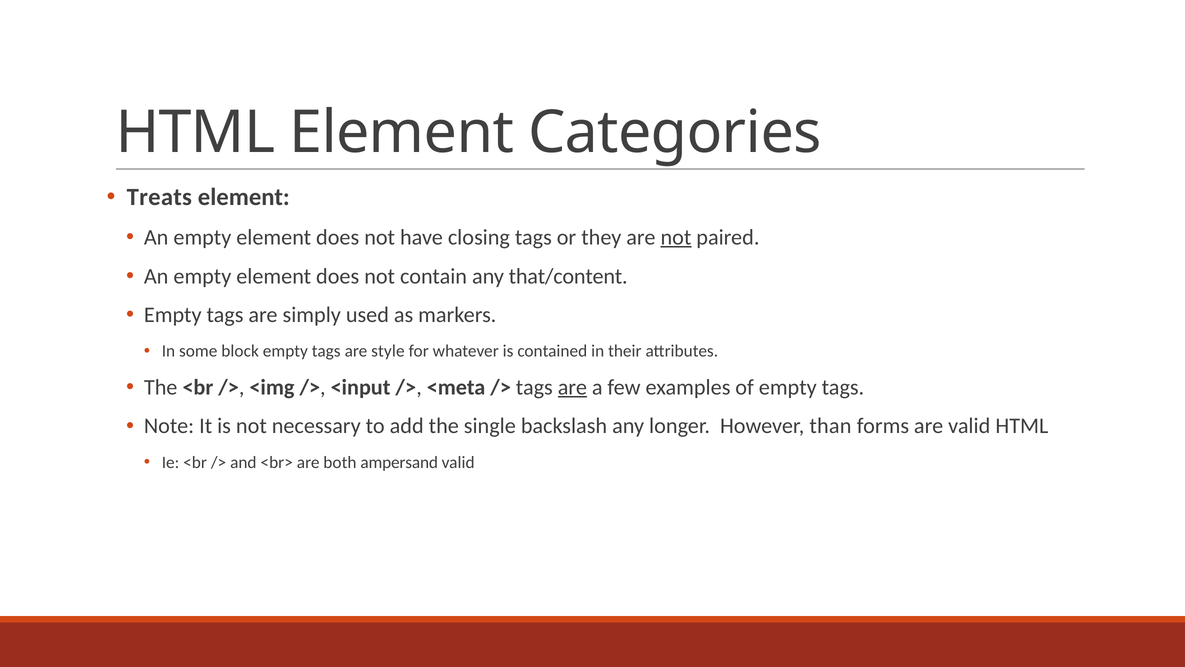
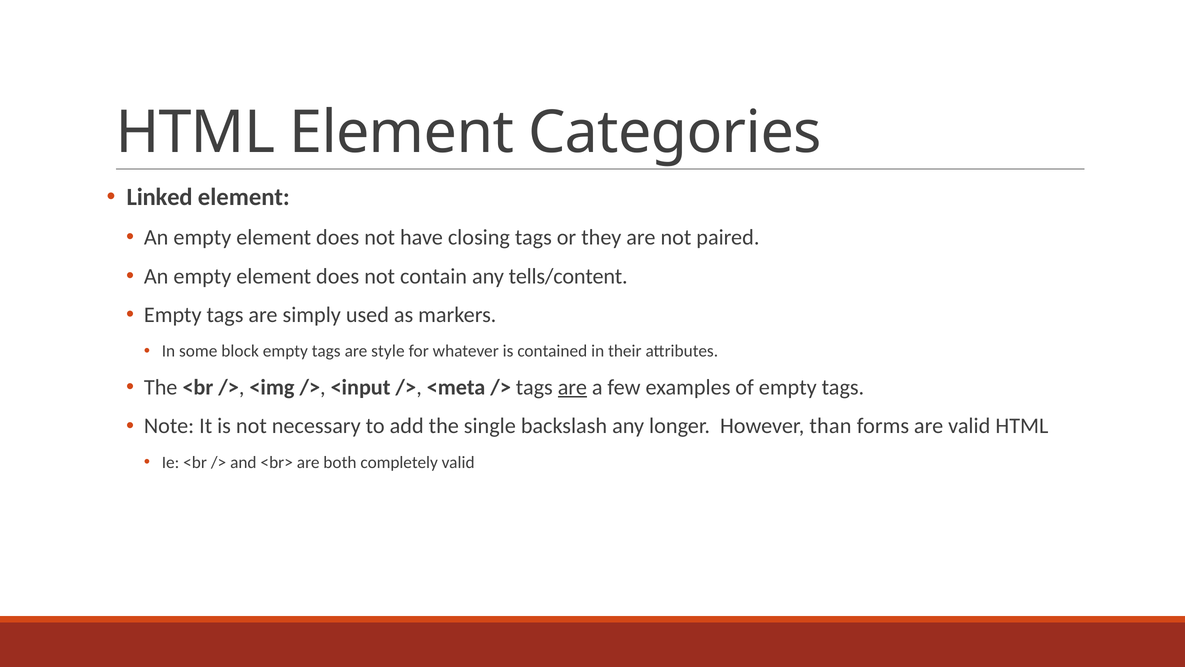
Treats: Treats -> Linked
not at (676, 237) underline: present -> none
that/content: that/content -> tells/content
ampersand: ampersand -> completely
